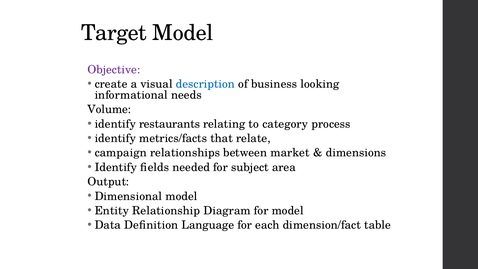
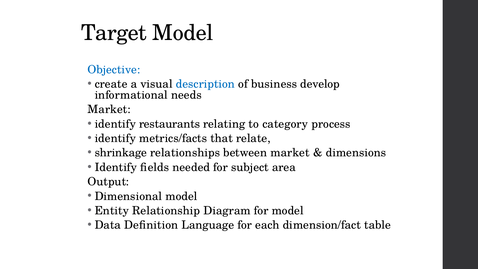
Objective colour: purple -> blue
looking: looking -> develop
Volume at (109, 109): Volume -> Market
campaign: campaign -> shrinkage
